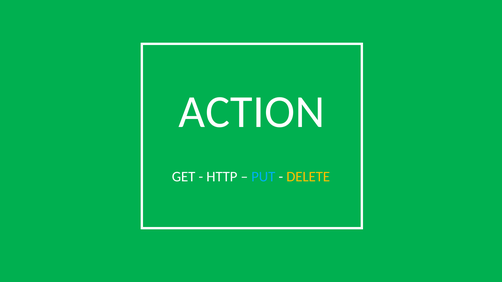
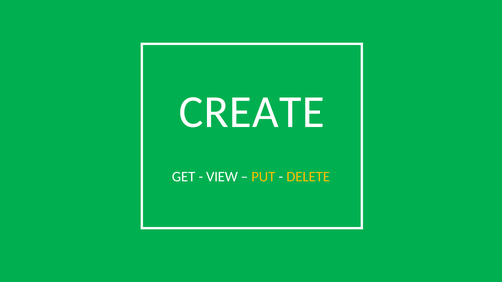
ACTION: ACTION -> CREATE
HTTP: HTTP -> VIEW
PUT colour: light blue -> yellow
